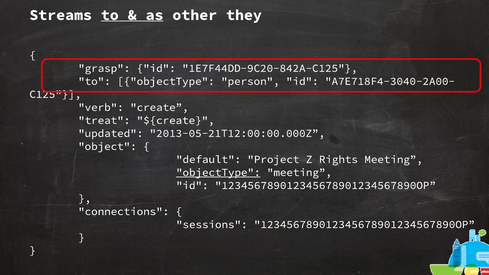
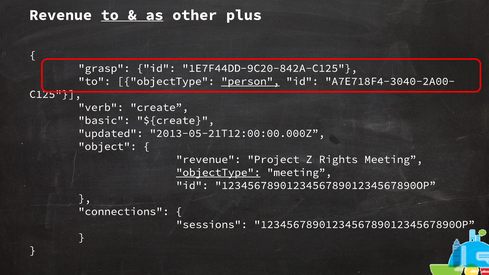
Streams at (61, 15): Streams -> Revenue
they: they -> plus
person underline: none -> present
treat: treat -> basic
default at (209, 160): default -> revenue
